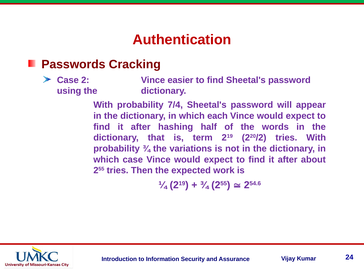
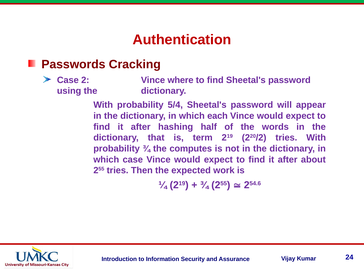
easier: easier -> where
7/4: 7/4 -> 5/4
variations: variations -> computes
